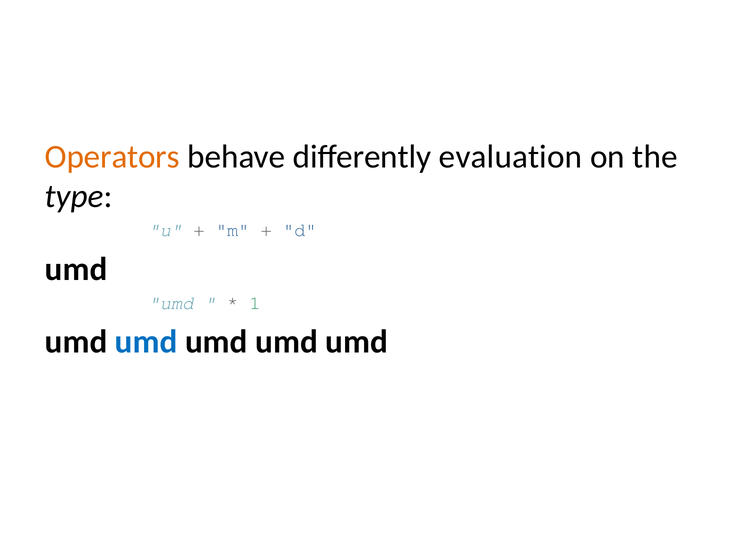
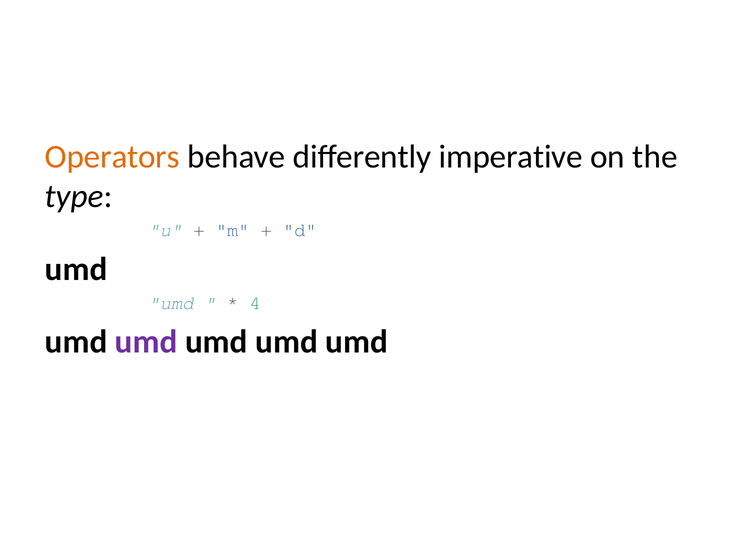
evaluation: evaluation -> imperative
1: 1 -> 4
umd at (146, 342) colour: blue -> purple
